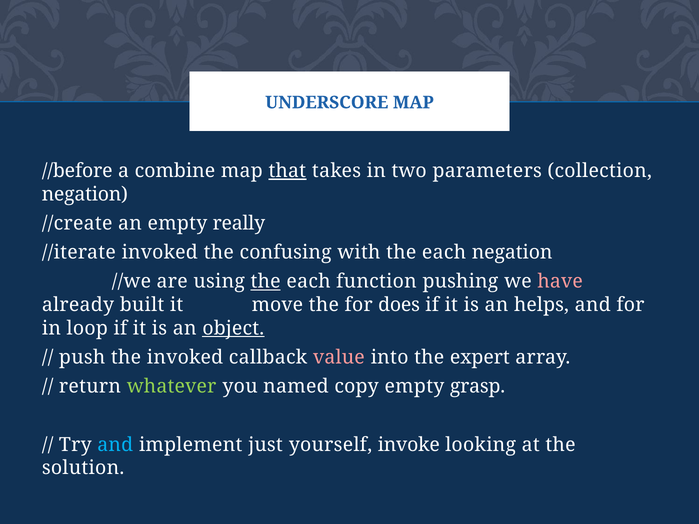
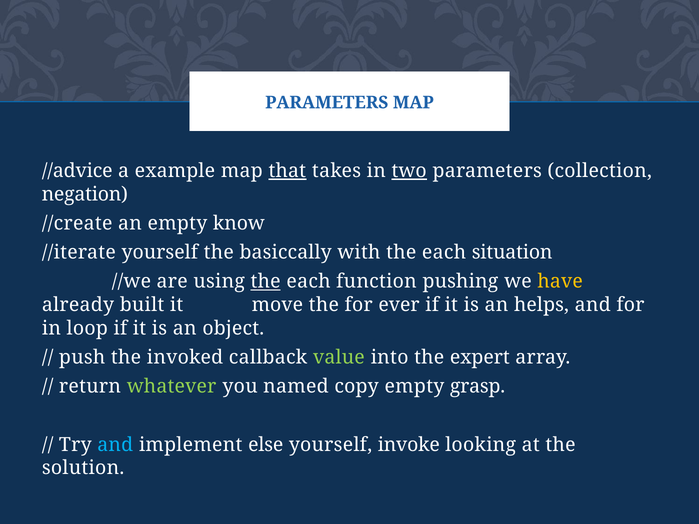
UNDERSCORE at (327, 103): UNDERSCORE -> PARAMETERS
//before: //before -> //advice
combine: combine -> example
two underline: none -> present
really: really -> know
//iterate invoked: invoked -> yourself
confusing: confusing -> basiccally
each negation: negation -> situation
have colour: pink -> yellow
does: does -> ever
object underline: present -> none
value colour: pink -> light green
just: just -> else
